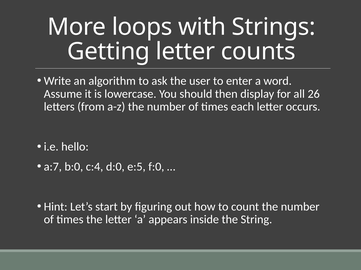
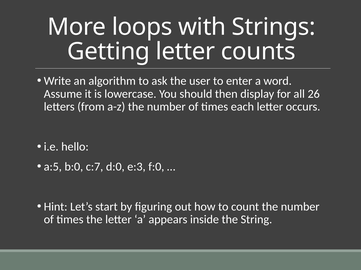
a:7: a:7 -> a:5
c:4: c:4 -> c:7
e:5: e:5 -> e:3
